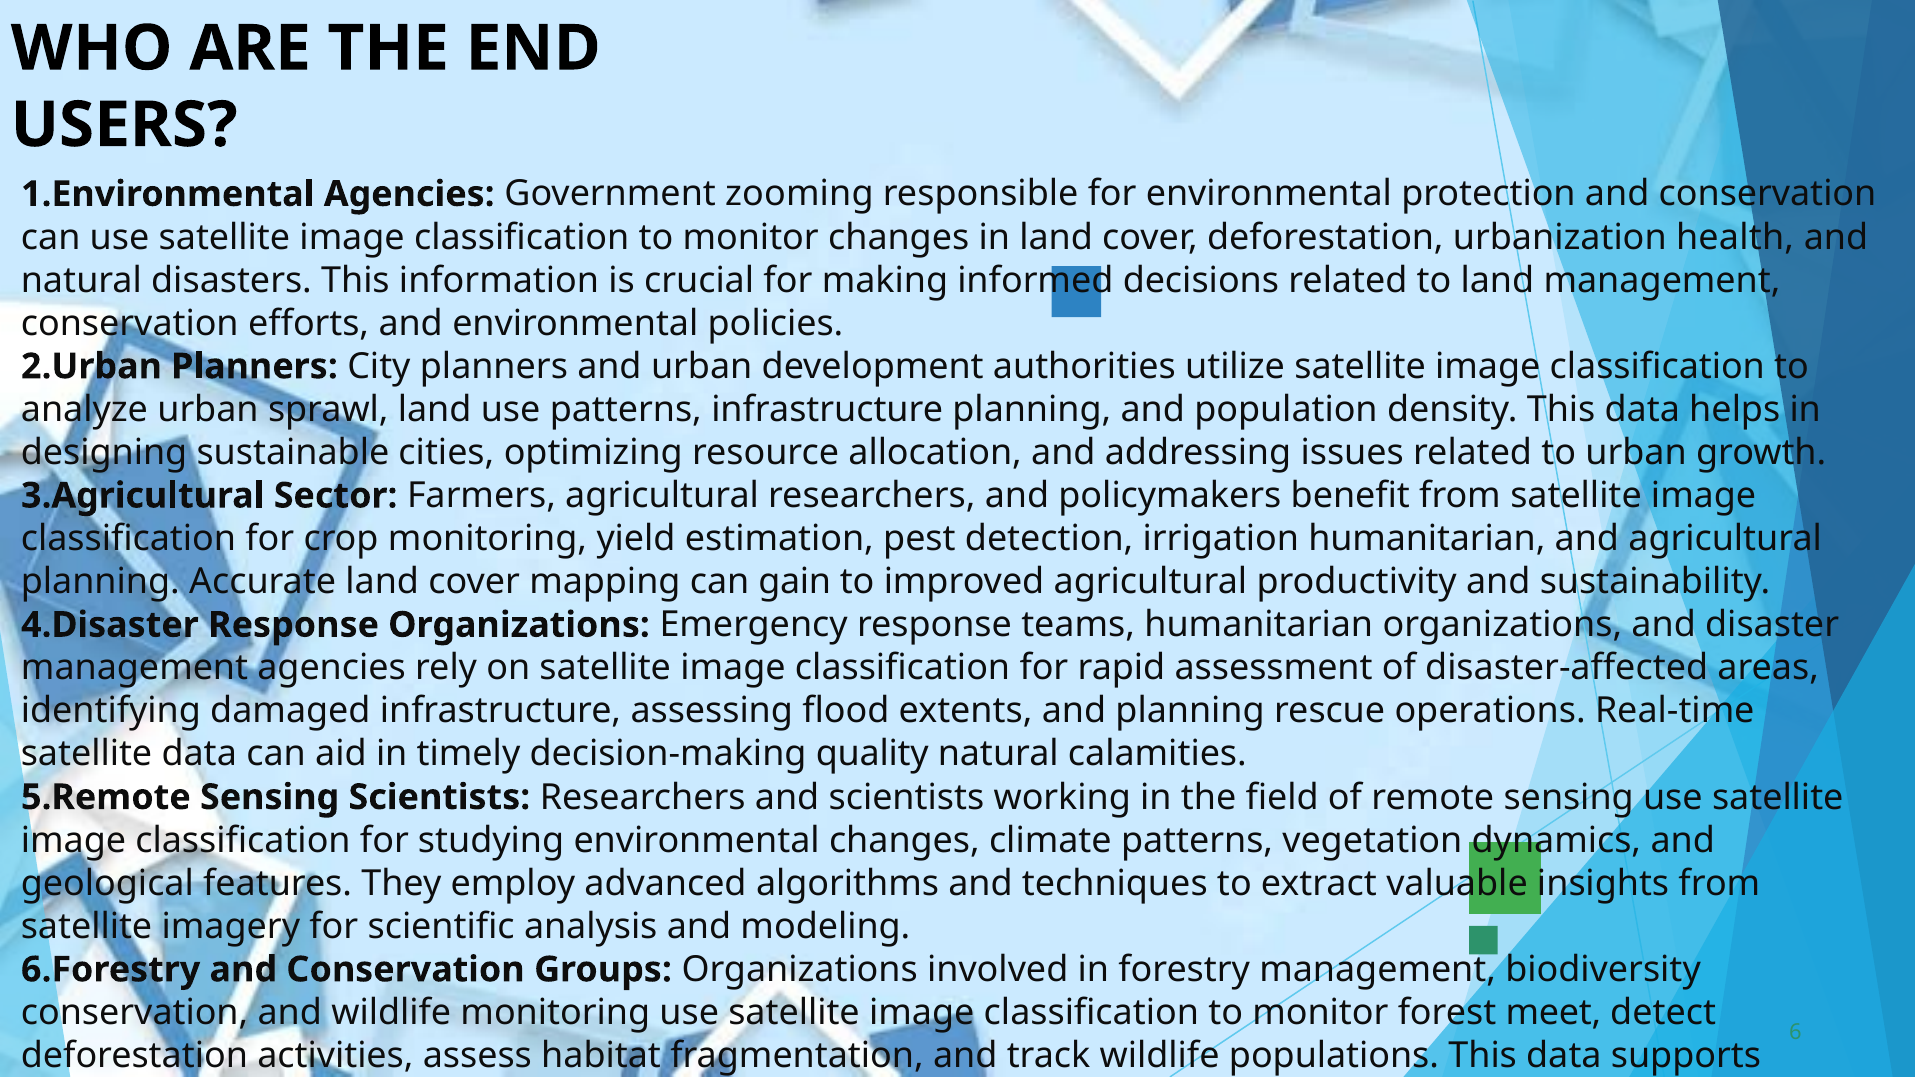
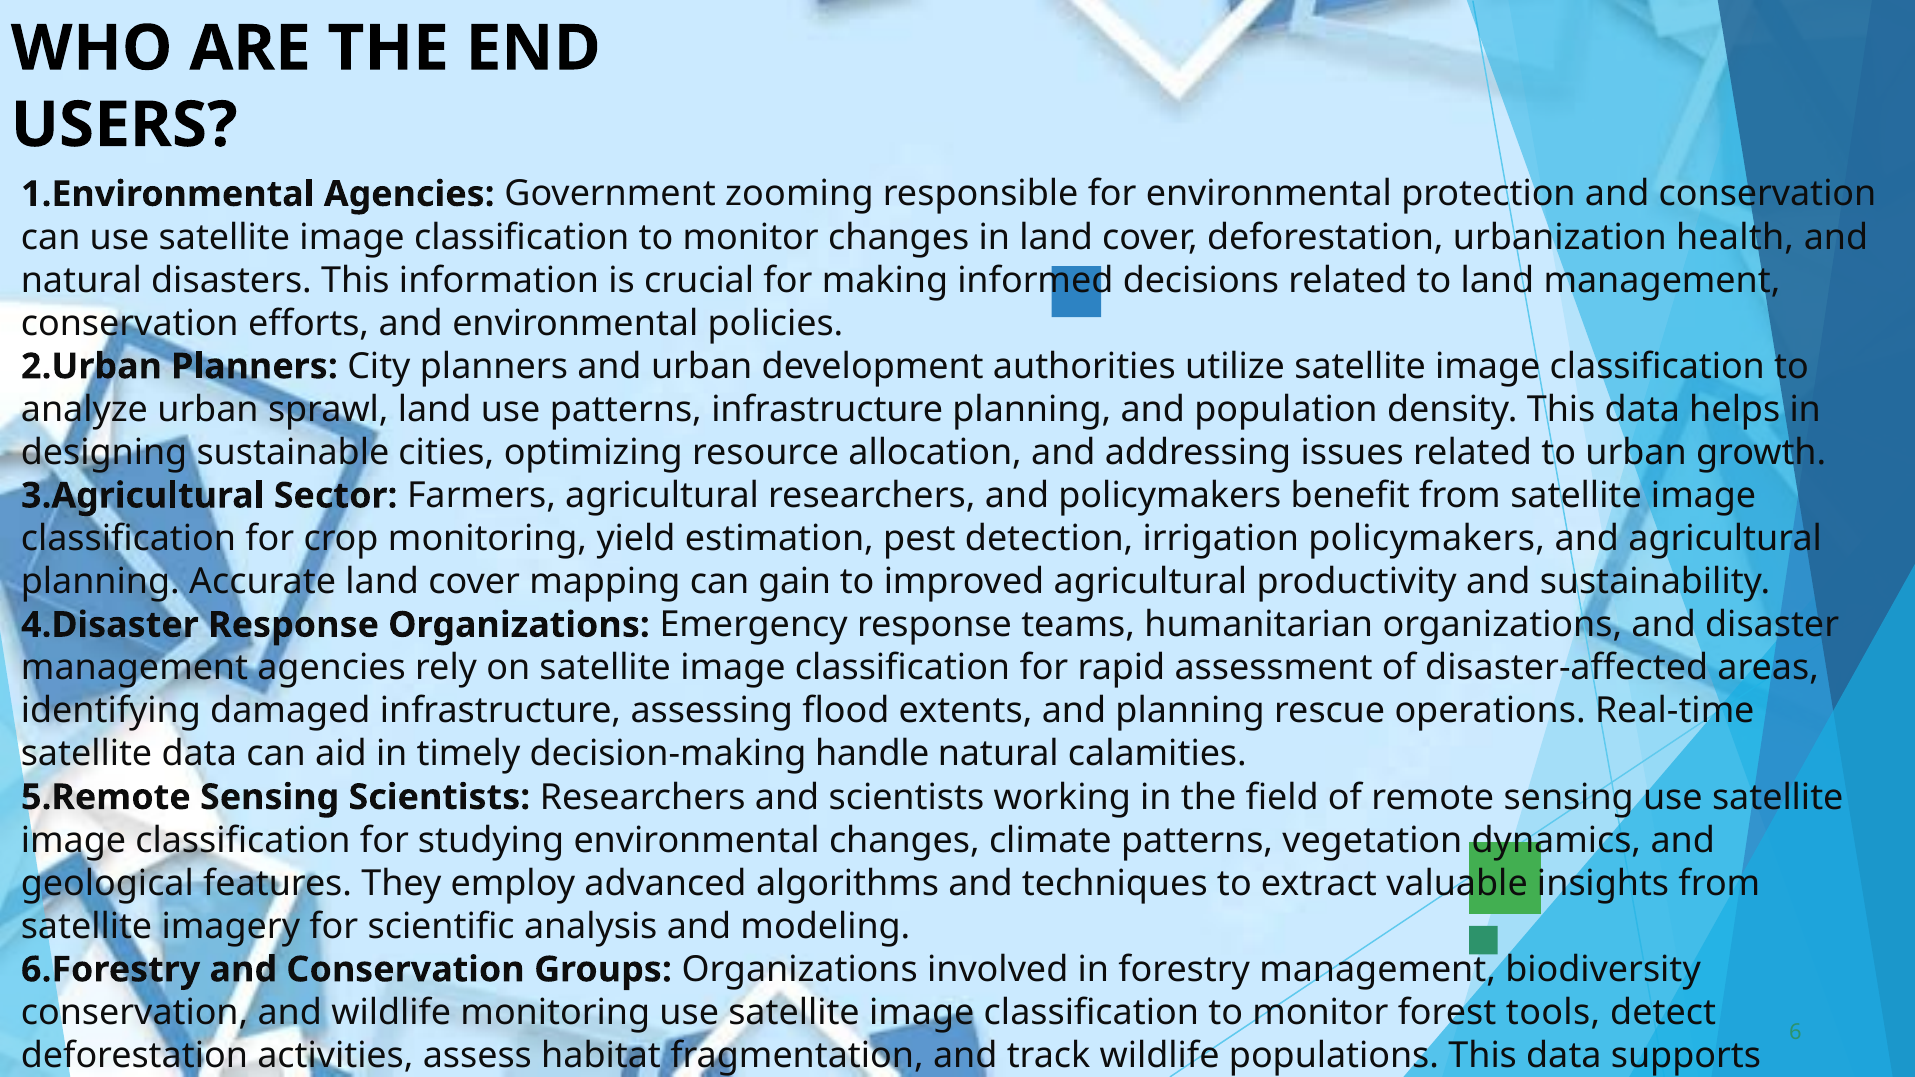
irrigation humanitarian: humanitarian -> policymakers
quality: quality -> handle
meet: meet -> tools
